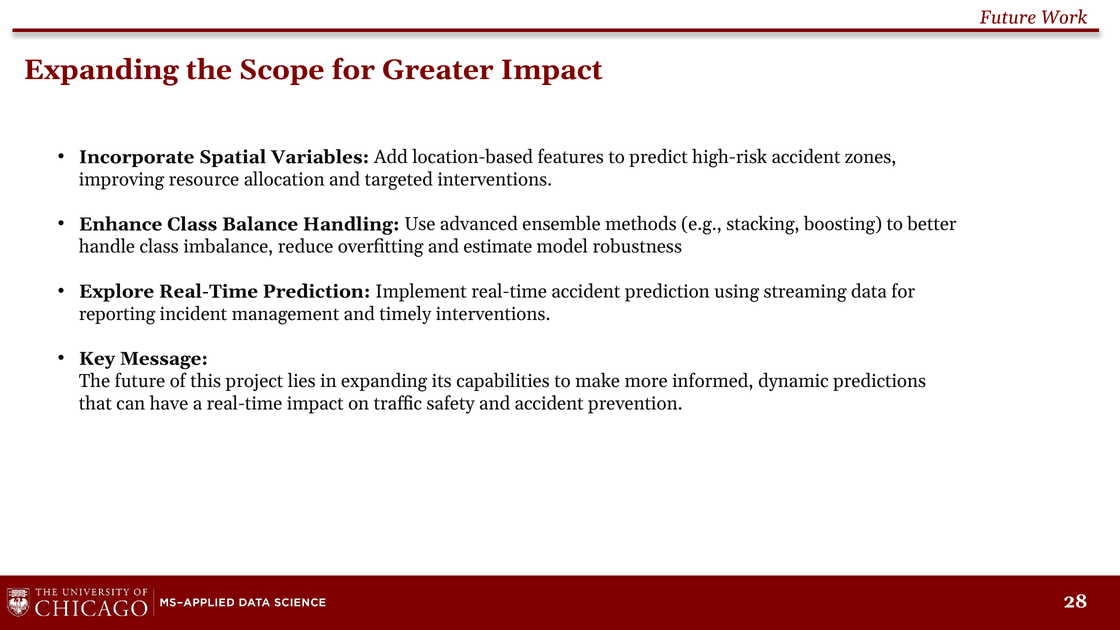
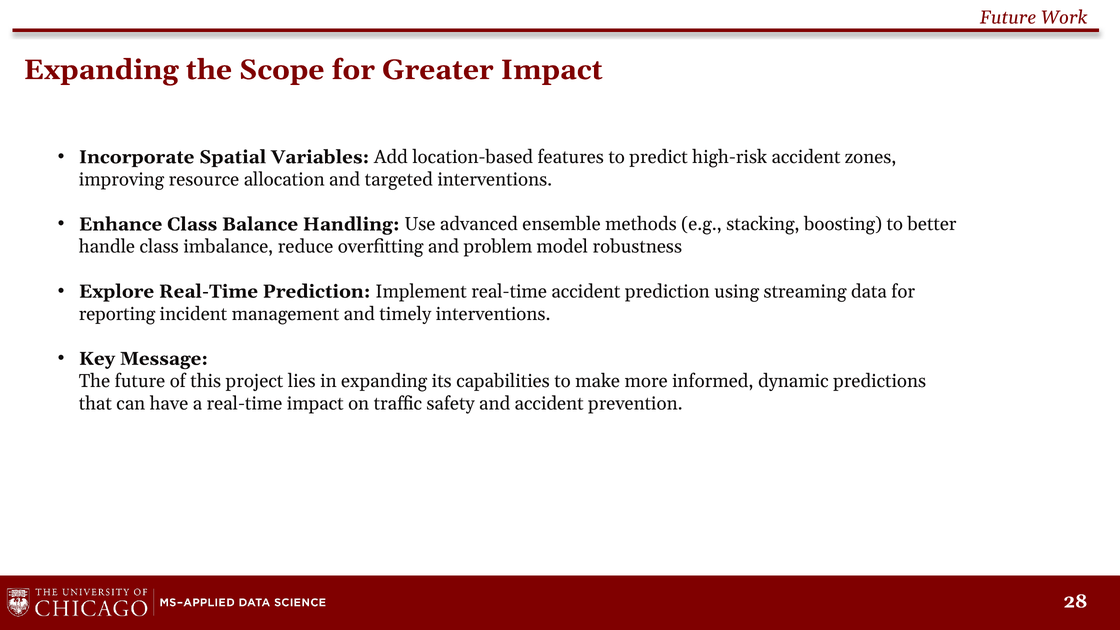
estimate: estimate -> problem
